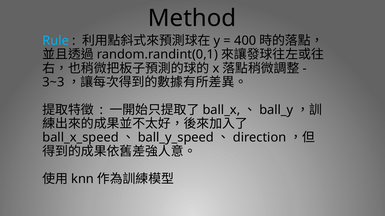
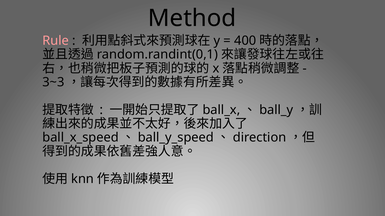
Rule colour: light blue -> pink
